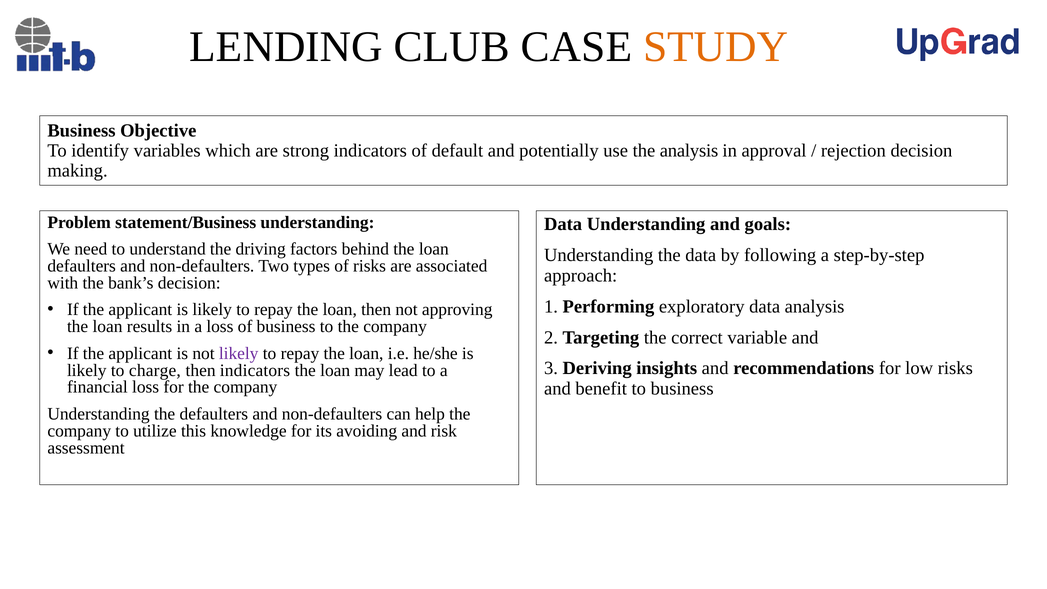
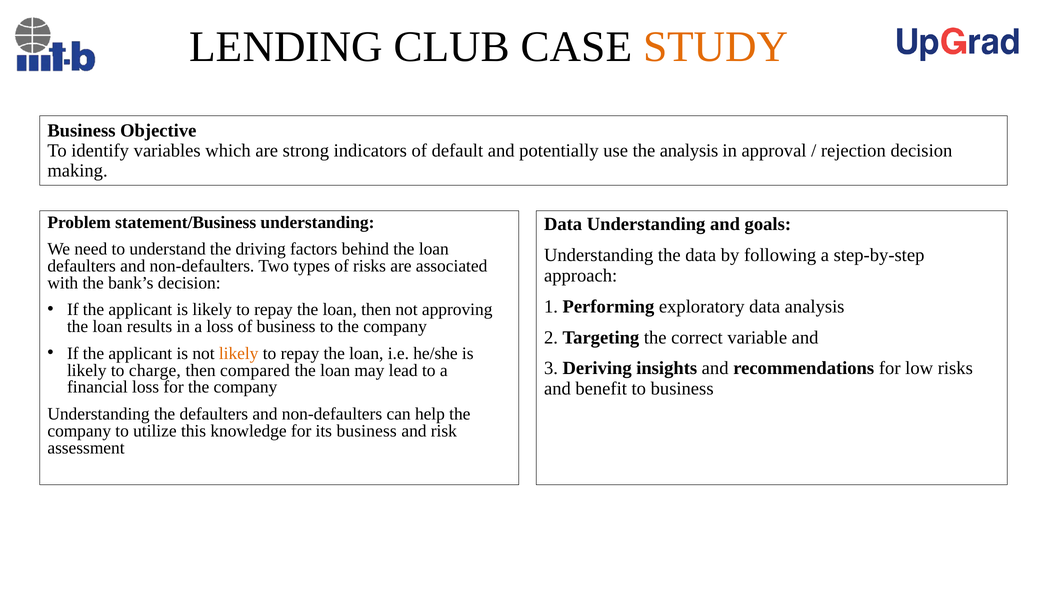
likely at (239, 353) colour: purple -> orange
then indicators: indicators -> compared
its avoiding: avoiding -> business
